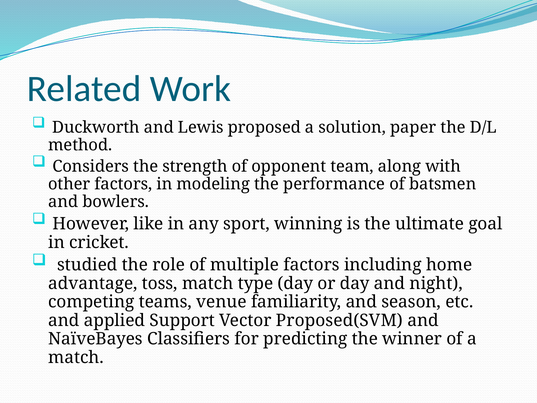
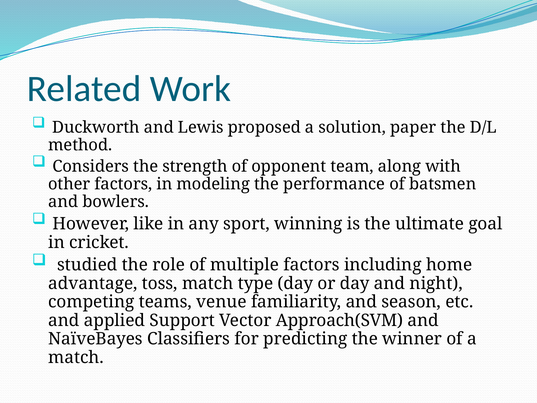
Proposed(SVM: Proposed(SVM -> Approach(SVM
